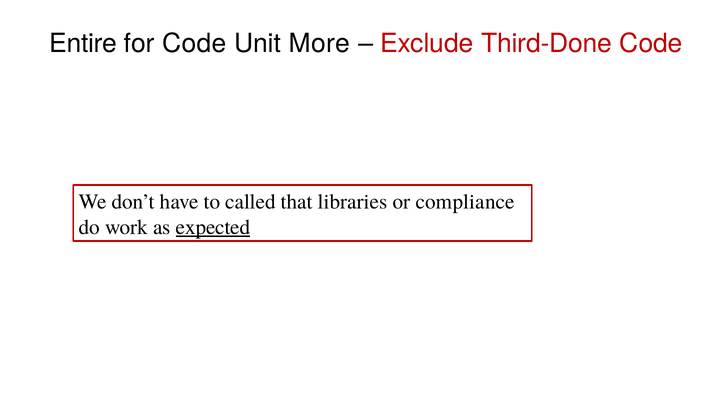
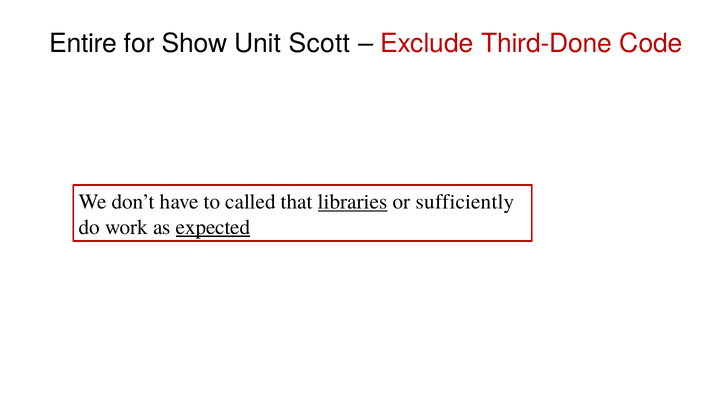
for Code: Code -> Show
More: More -> Scott
libraries underline: none -> present
compliance: compliance -> sufficiently
